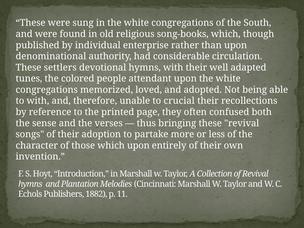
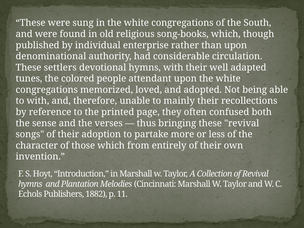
crucial: crucial -> mainly
which upon: upon -> from
